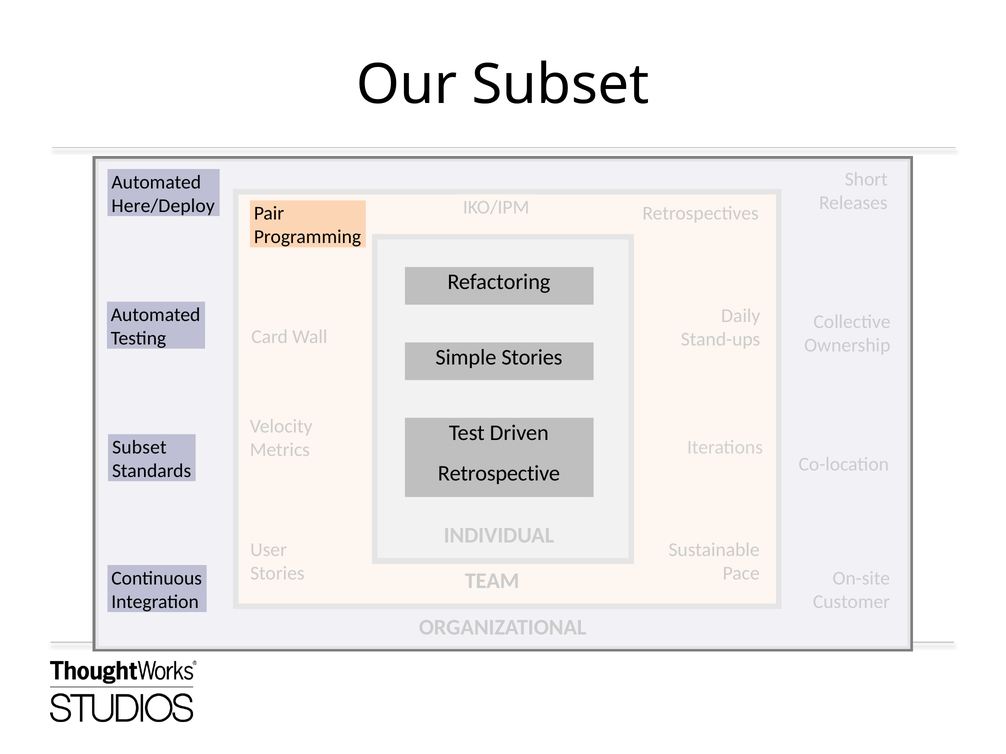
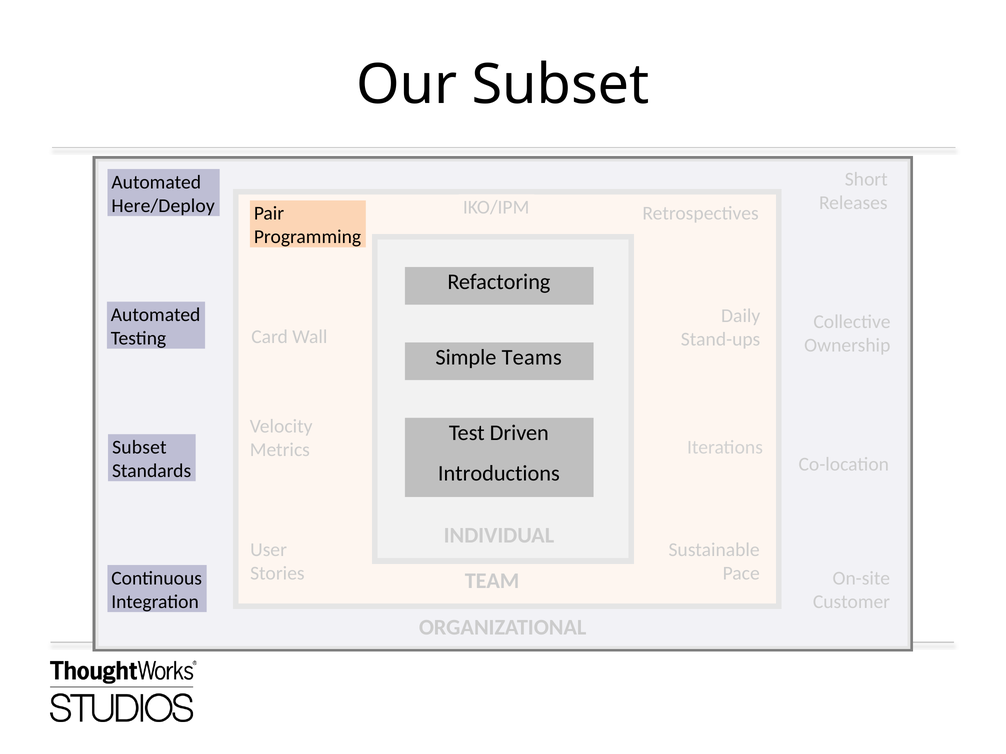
Simple Stories: Stories -> Teams
Retrospective: Retrospective -> Introductions
